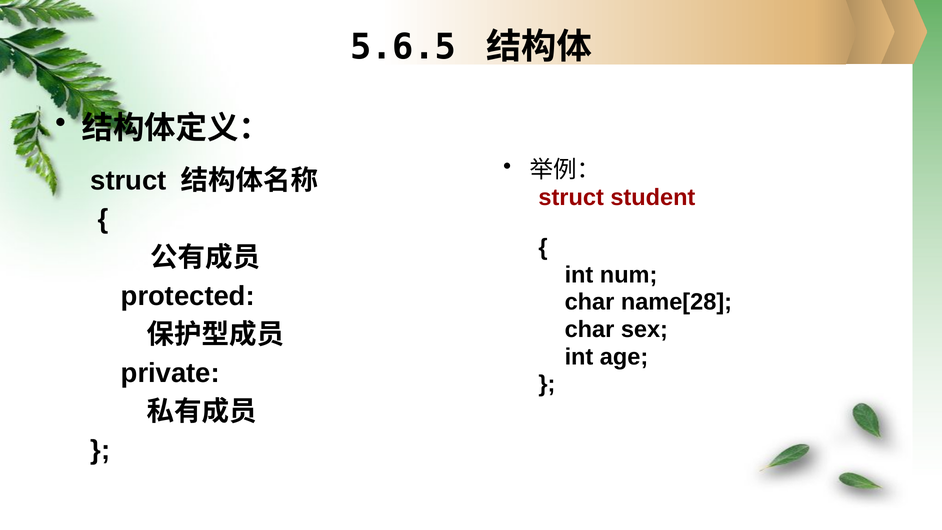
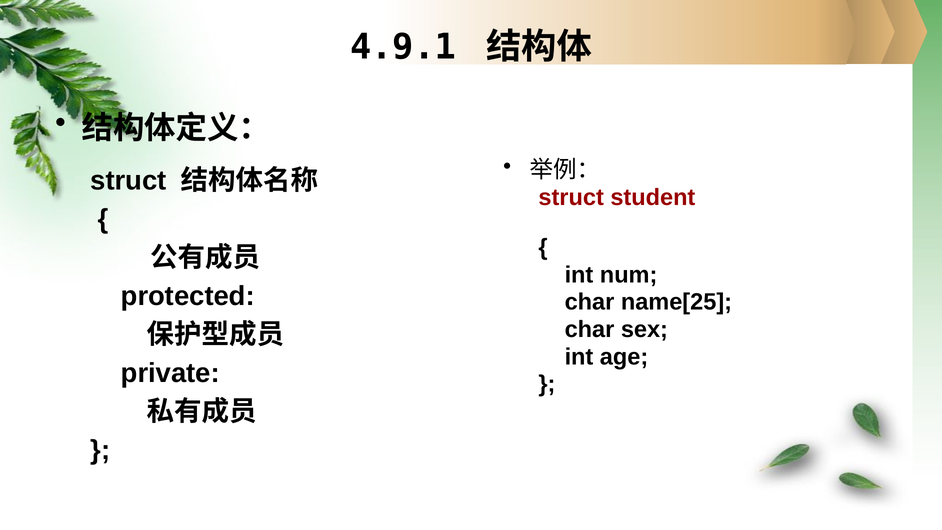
5.6.5: 5.6.5 -> 4.9.1
name[28: name[28 -> name[25
